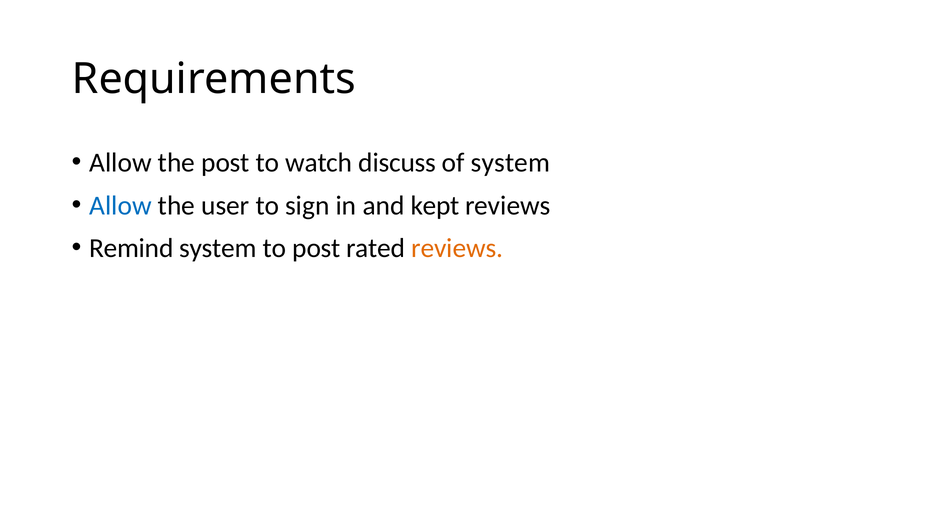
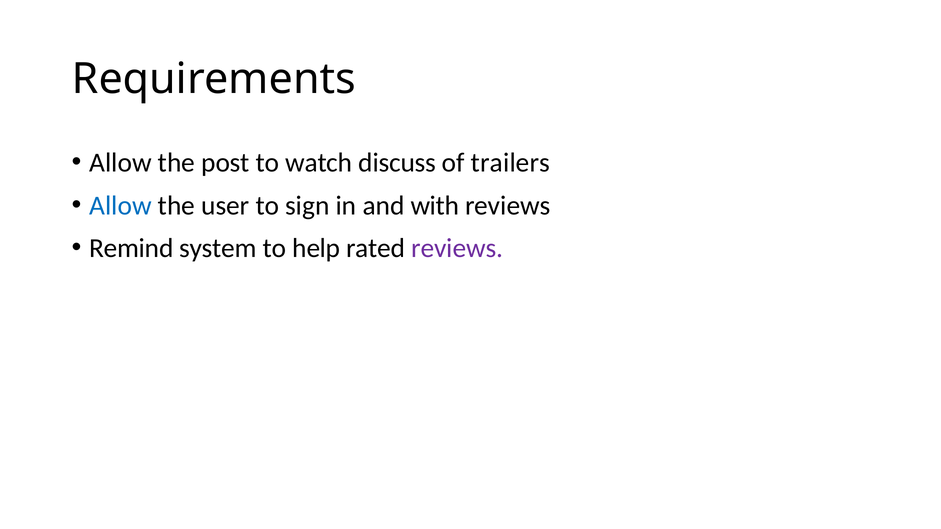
of system: system -> trailers
kept: kept -> with
to post: post -> help
reviews at (457, 248) colour: orange -> purple
